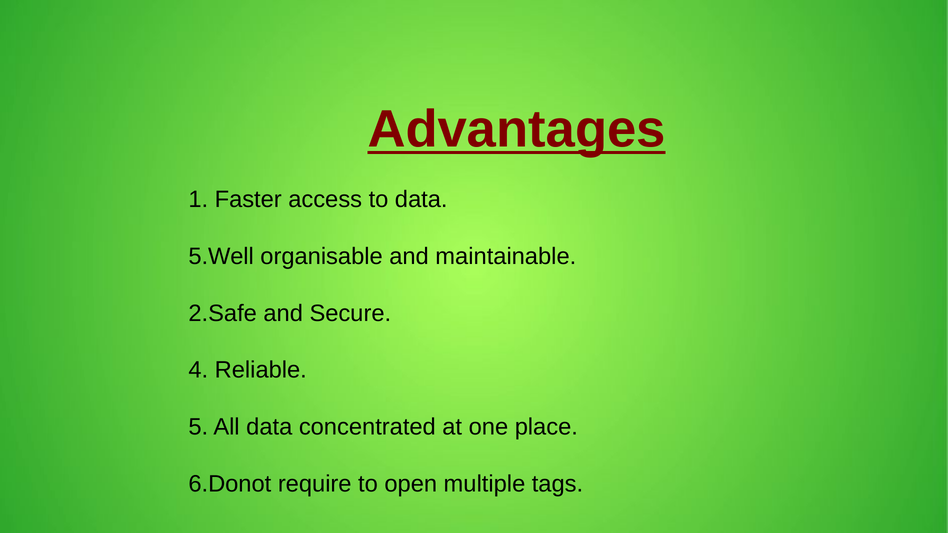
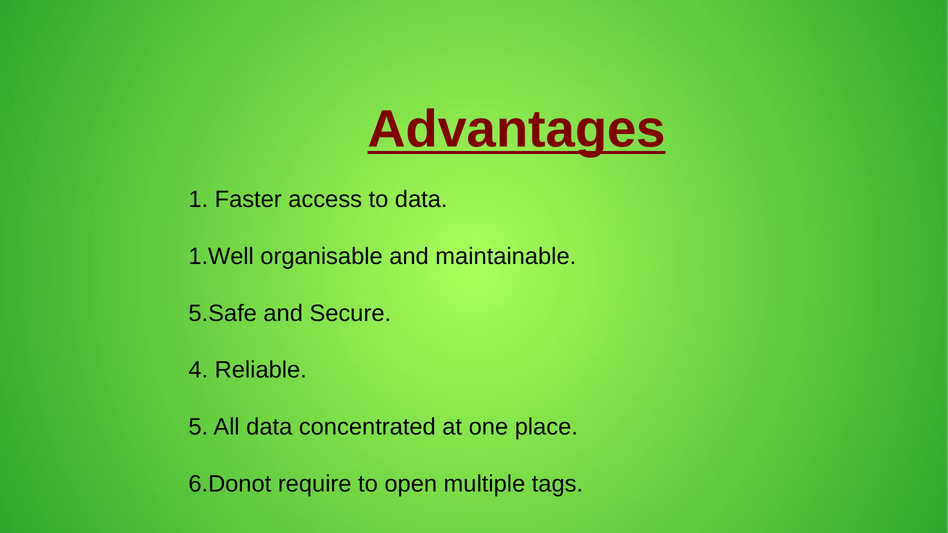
5.Well: 5.Well -> 1.Well
2.Safe: 2.Safe -> 5.Safe
